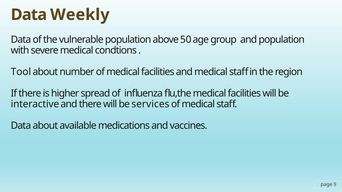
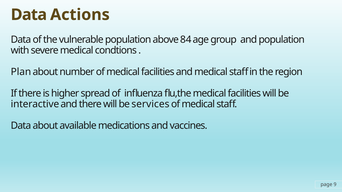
Weekly: Weekly -> Actions
50: 50 -> 84
Tool: Tool -> Plan
